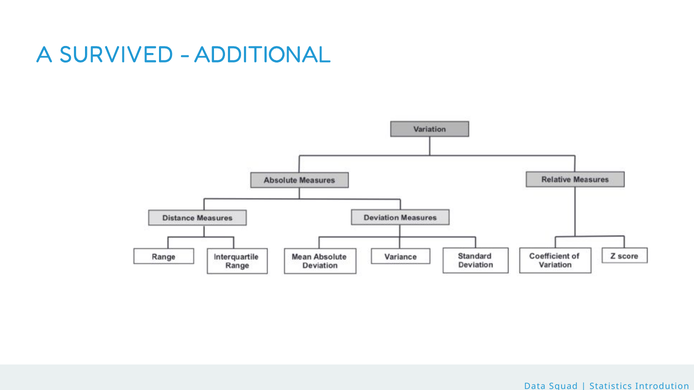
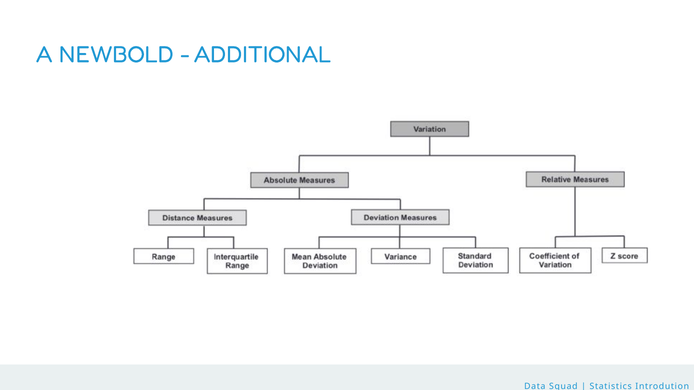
SURVIVED: SURVIVED -> NEWBOLD
